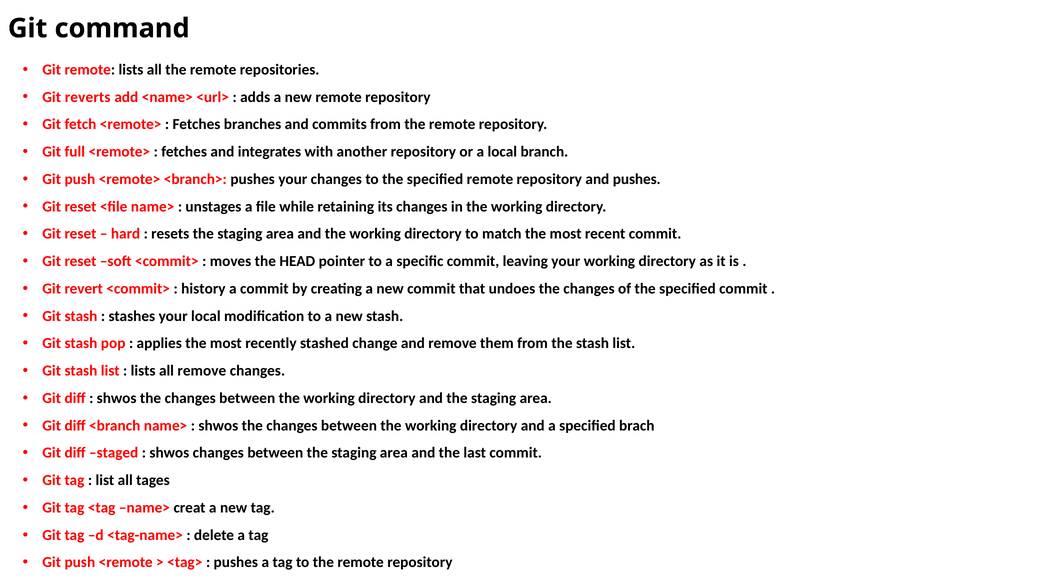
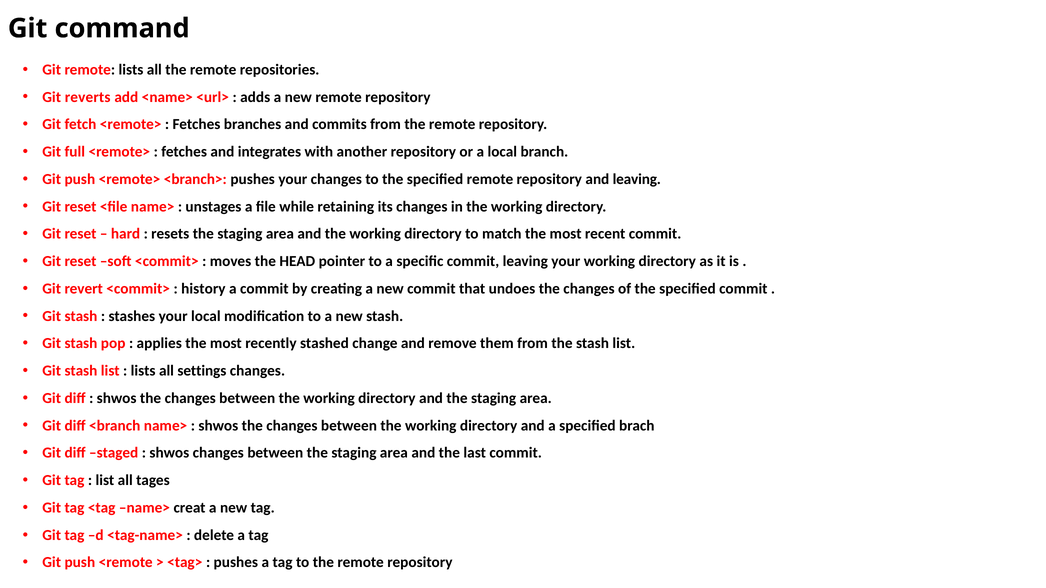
and pushes: pushes -> leaving
all remove: remove -> settings
